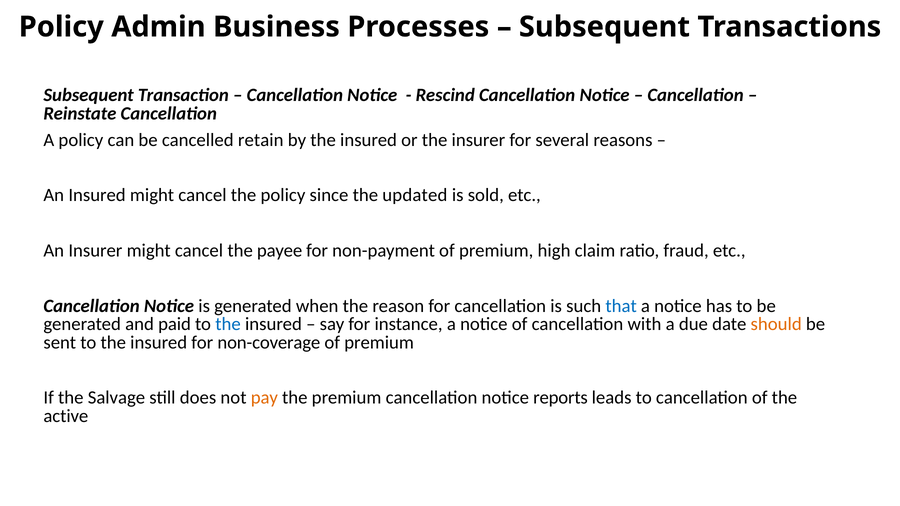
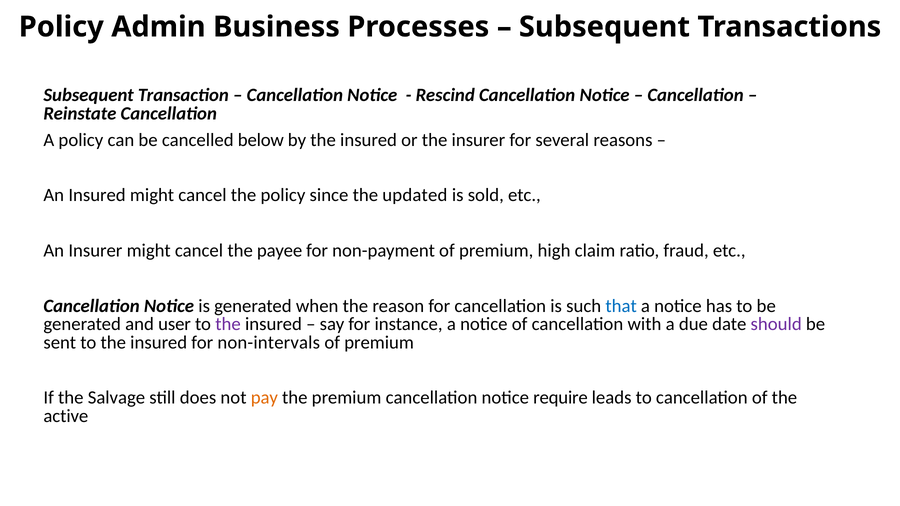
retain: retain -> below
paid: paid -> user
the at (228, 324) colour: blue -> purple
should colour: orange -> purple
non-coverage: non-coverage -> non-intervals
reports: reports -> require
